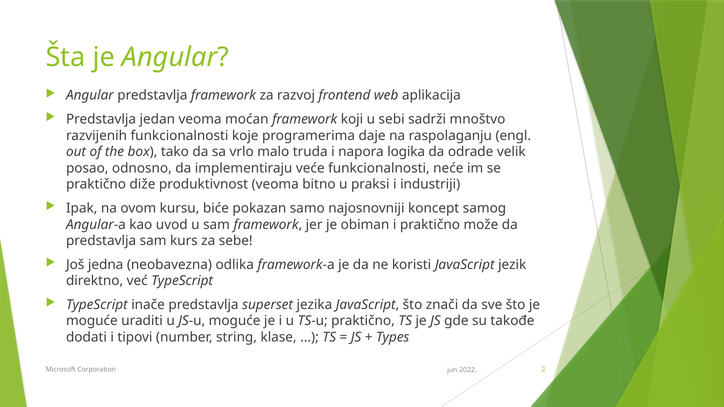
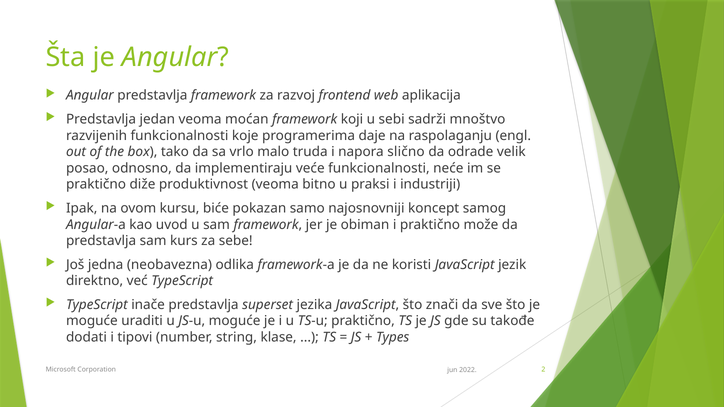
logika: logika -> slično
